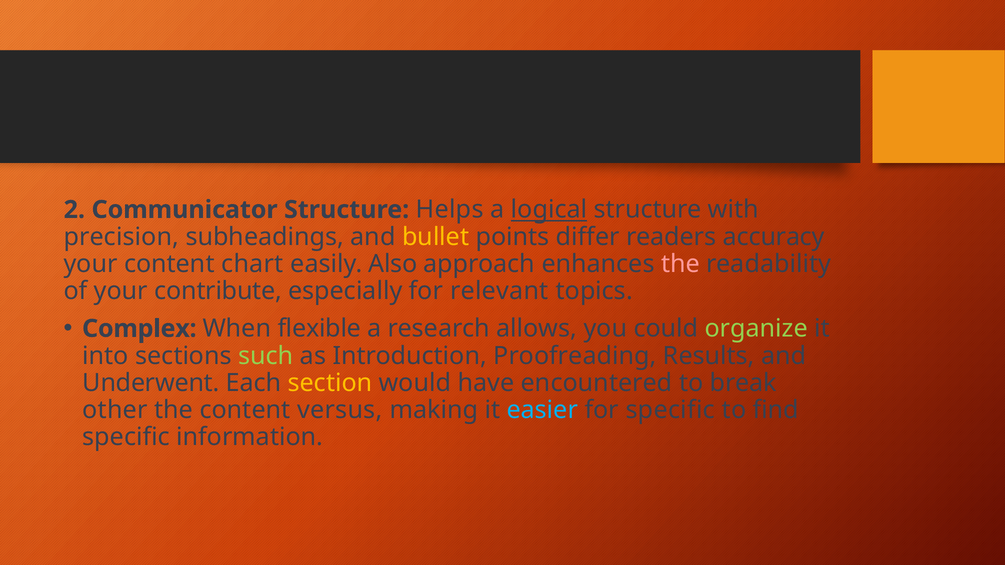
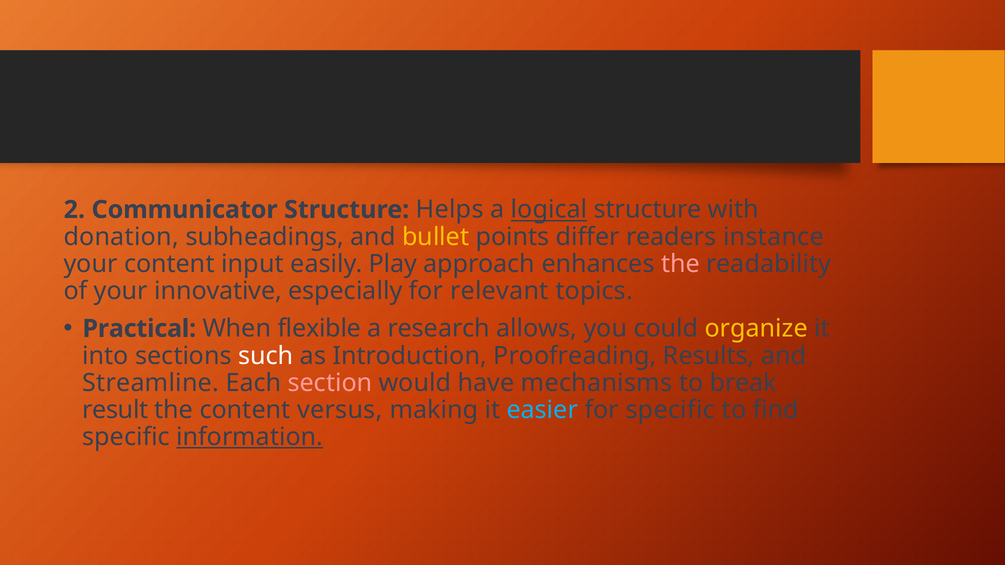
precision: precision -> donation
accuracy: accuracy -> instance
chart: chart -> input
Also: Also -> Play
contribute: contribute -> innovative
Complex: Complex -> Practical
organize colour: light green -> yellow
such colour: light green -> white
Underwent: Underwent -> Streamline
section colour: yellow -> pink
encountered: encountered -> mechanisms
other: other -> result
information underline: none -> present
